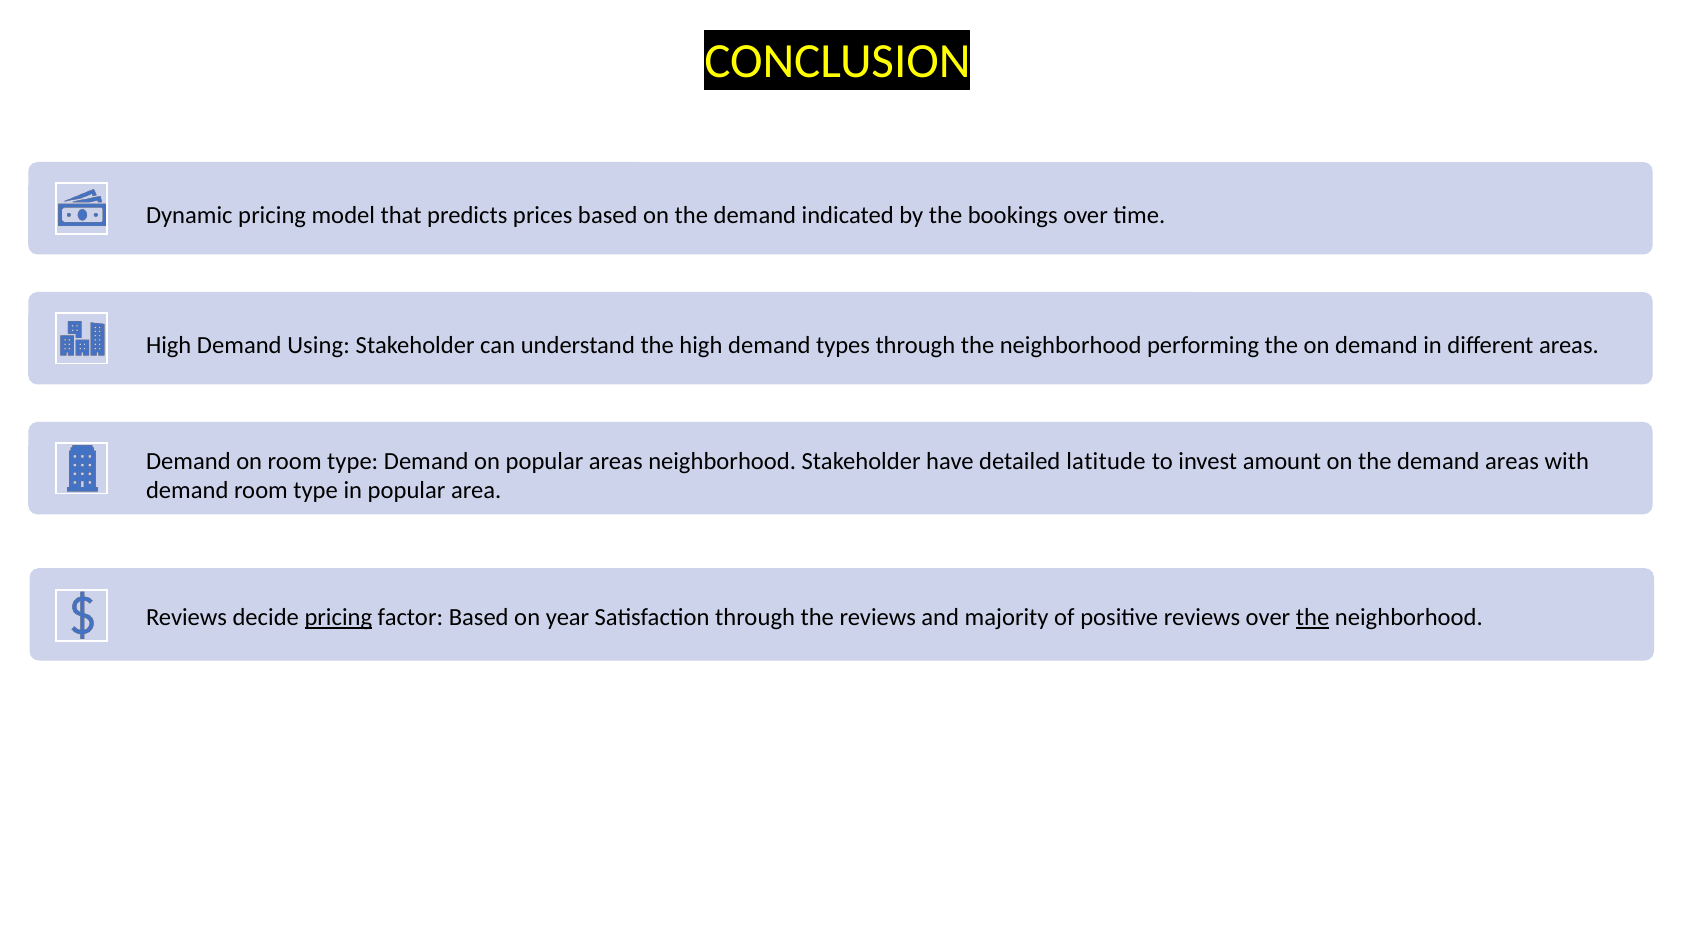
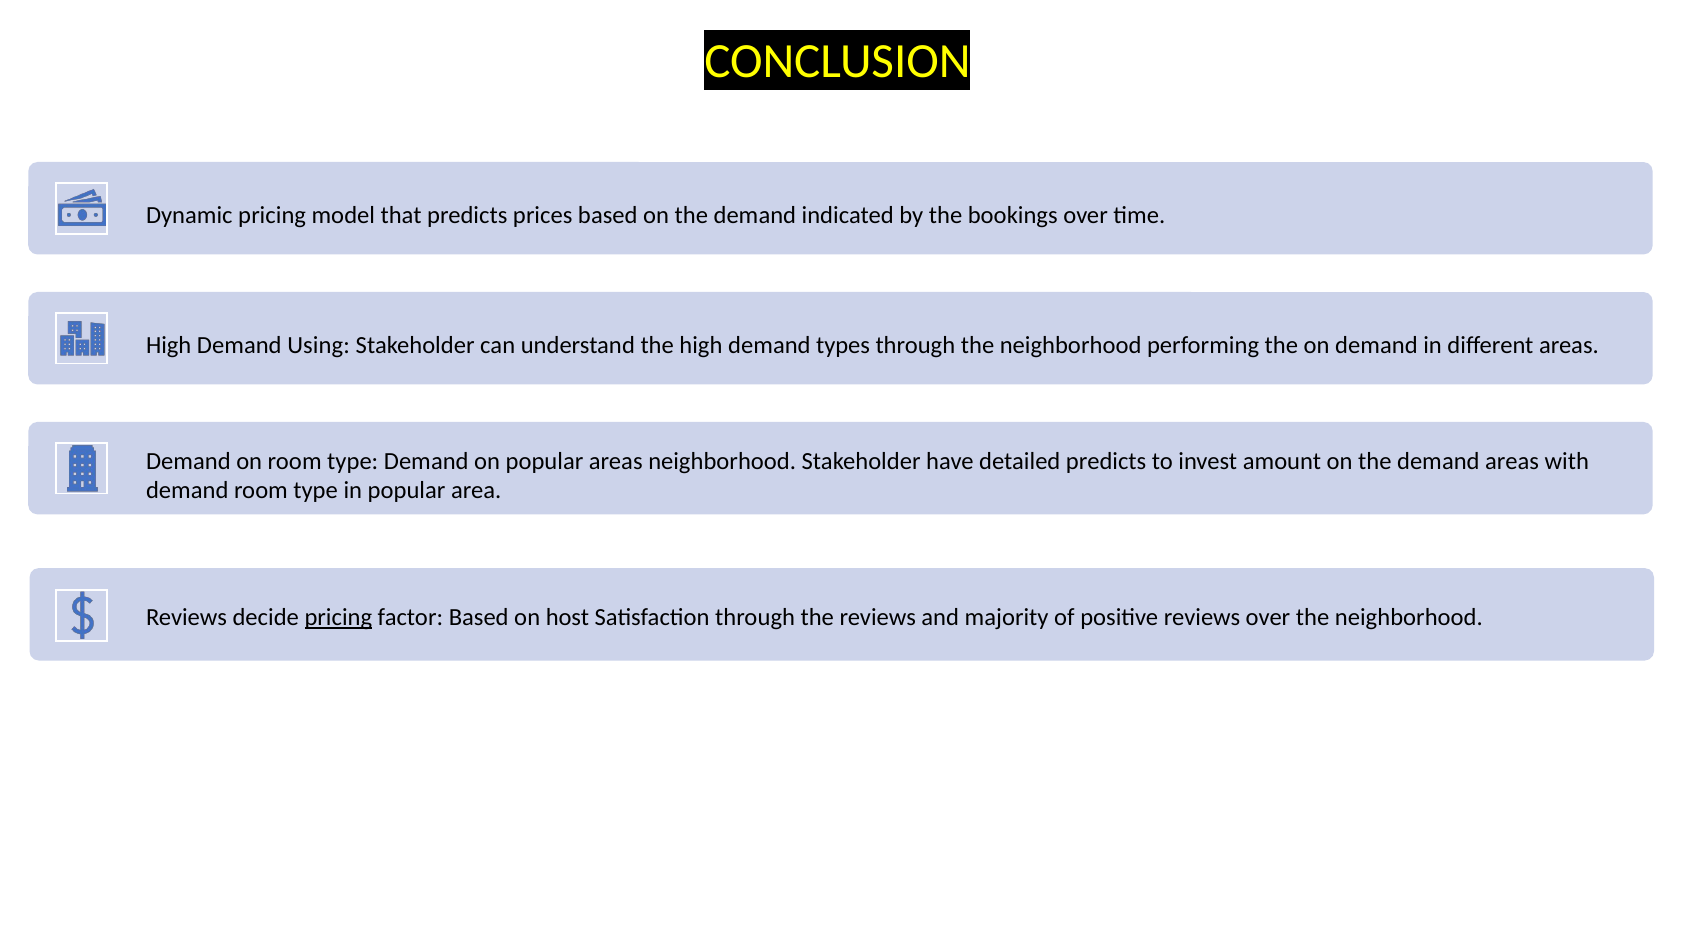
detailed latitude: latitude -> predicts
year: year -> host
the at (1313, 617) underline: present -> none
